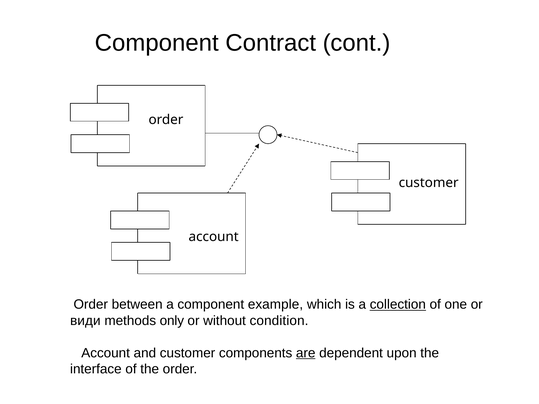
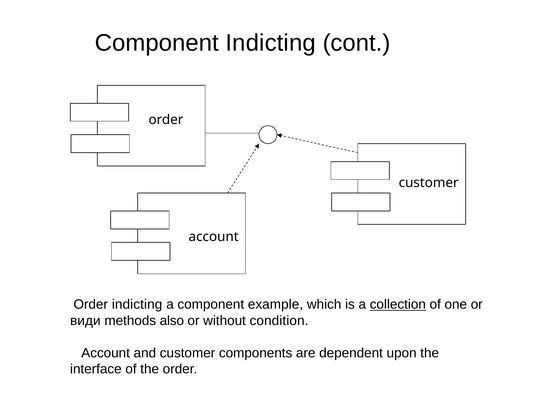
Component Contract: Contract -> Indicting
Order between: between -> indicting
only: only -> also
are underline: present -> none
